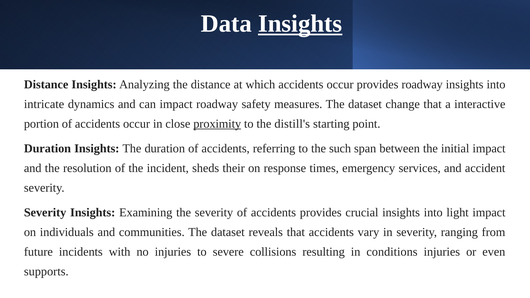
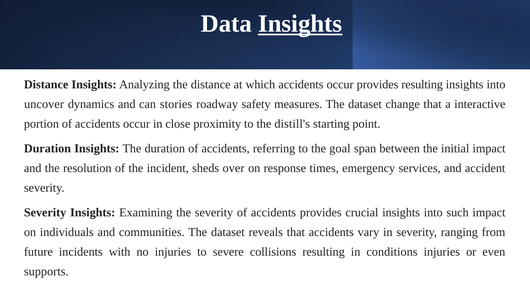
provides roadway: roadway -> resulting
intricate: intricate -> uncover
can impact: impact -> stories
proximity underline: present -> none
such: such -> goal
their: their -> over
light: light -> such
